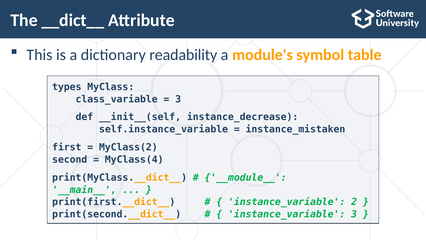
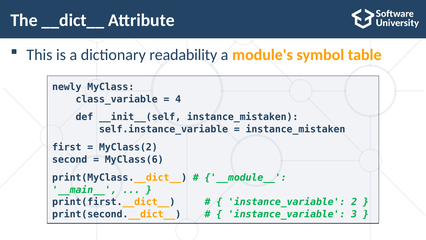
types: types -> newly
3 at (178, 99): 3 -> 4
__init__(self instance_decrease: instance_decrease -> instance_mistaken
MyClass(4: MyClass(4 -> MyClass(6
